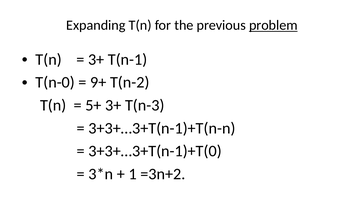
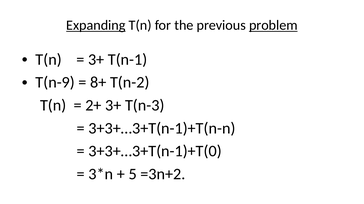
Expanding underline: none -> present
T(n-0: T(n-0 -> T(n-9
9+: 9+ -> 8+
5+: 5+ -> 2+
1: 1 -> 5
